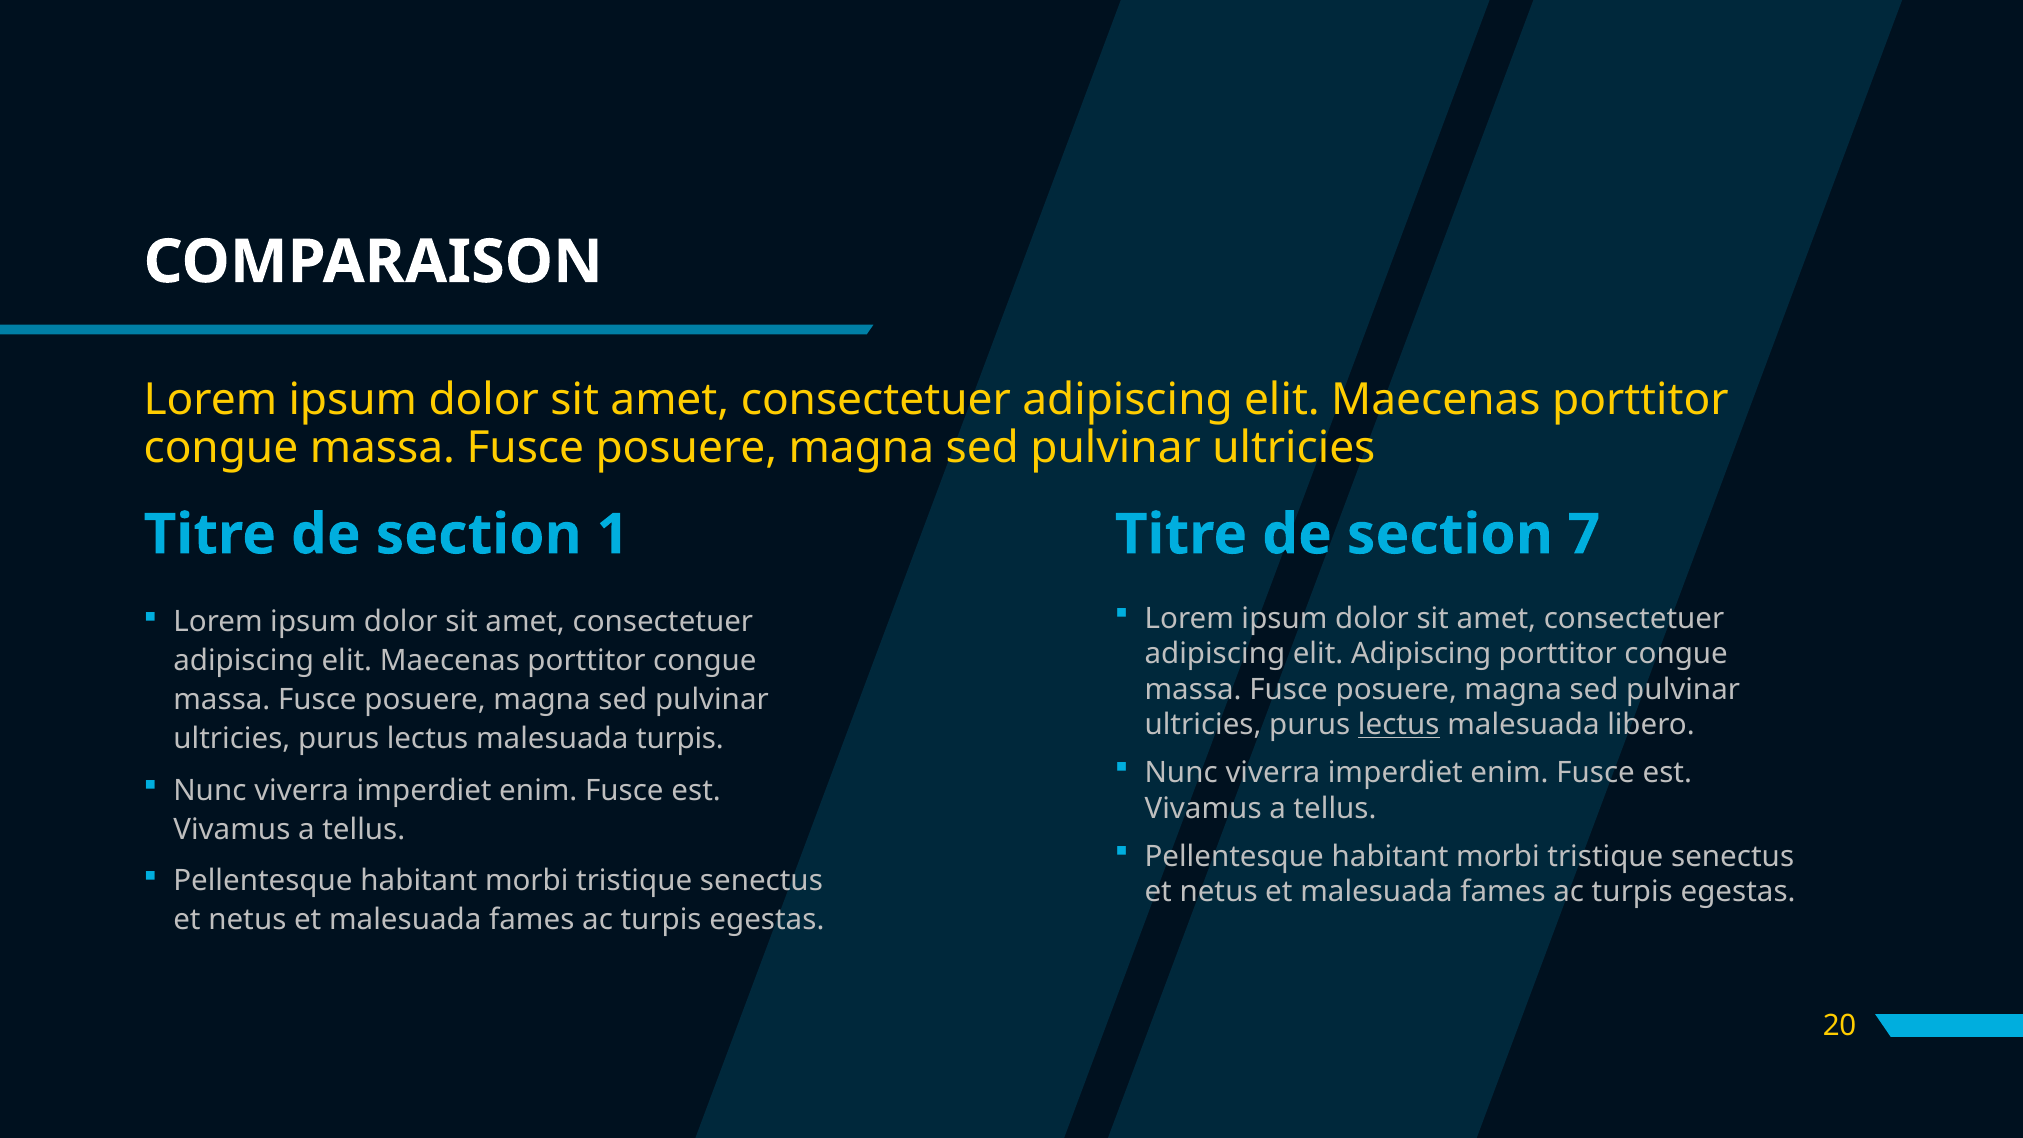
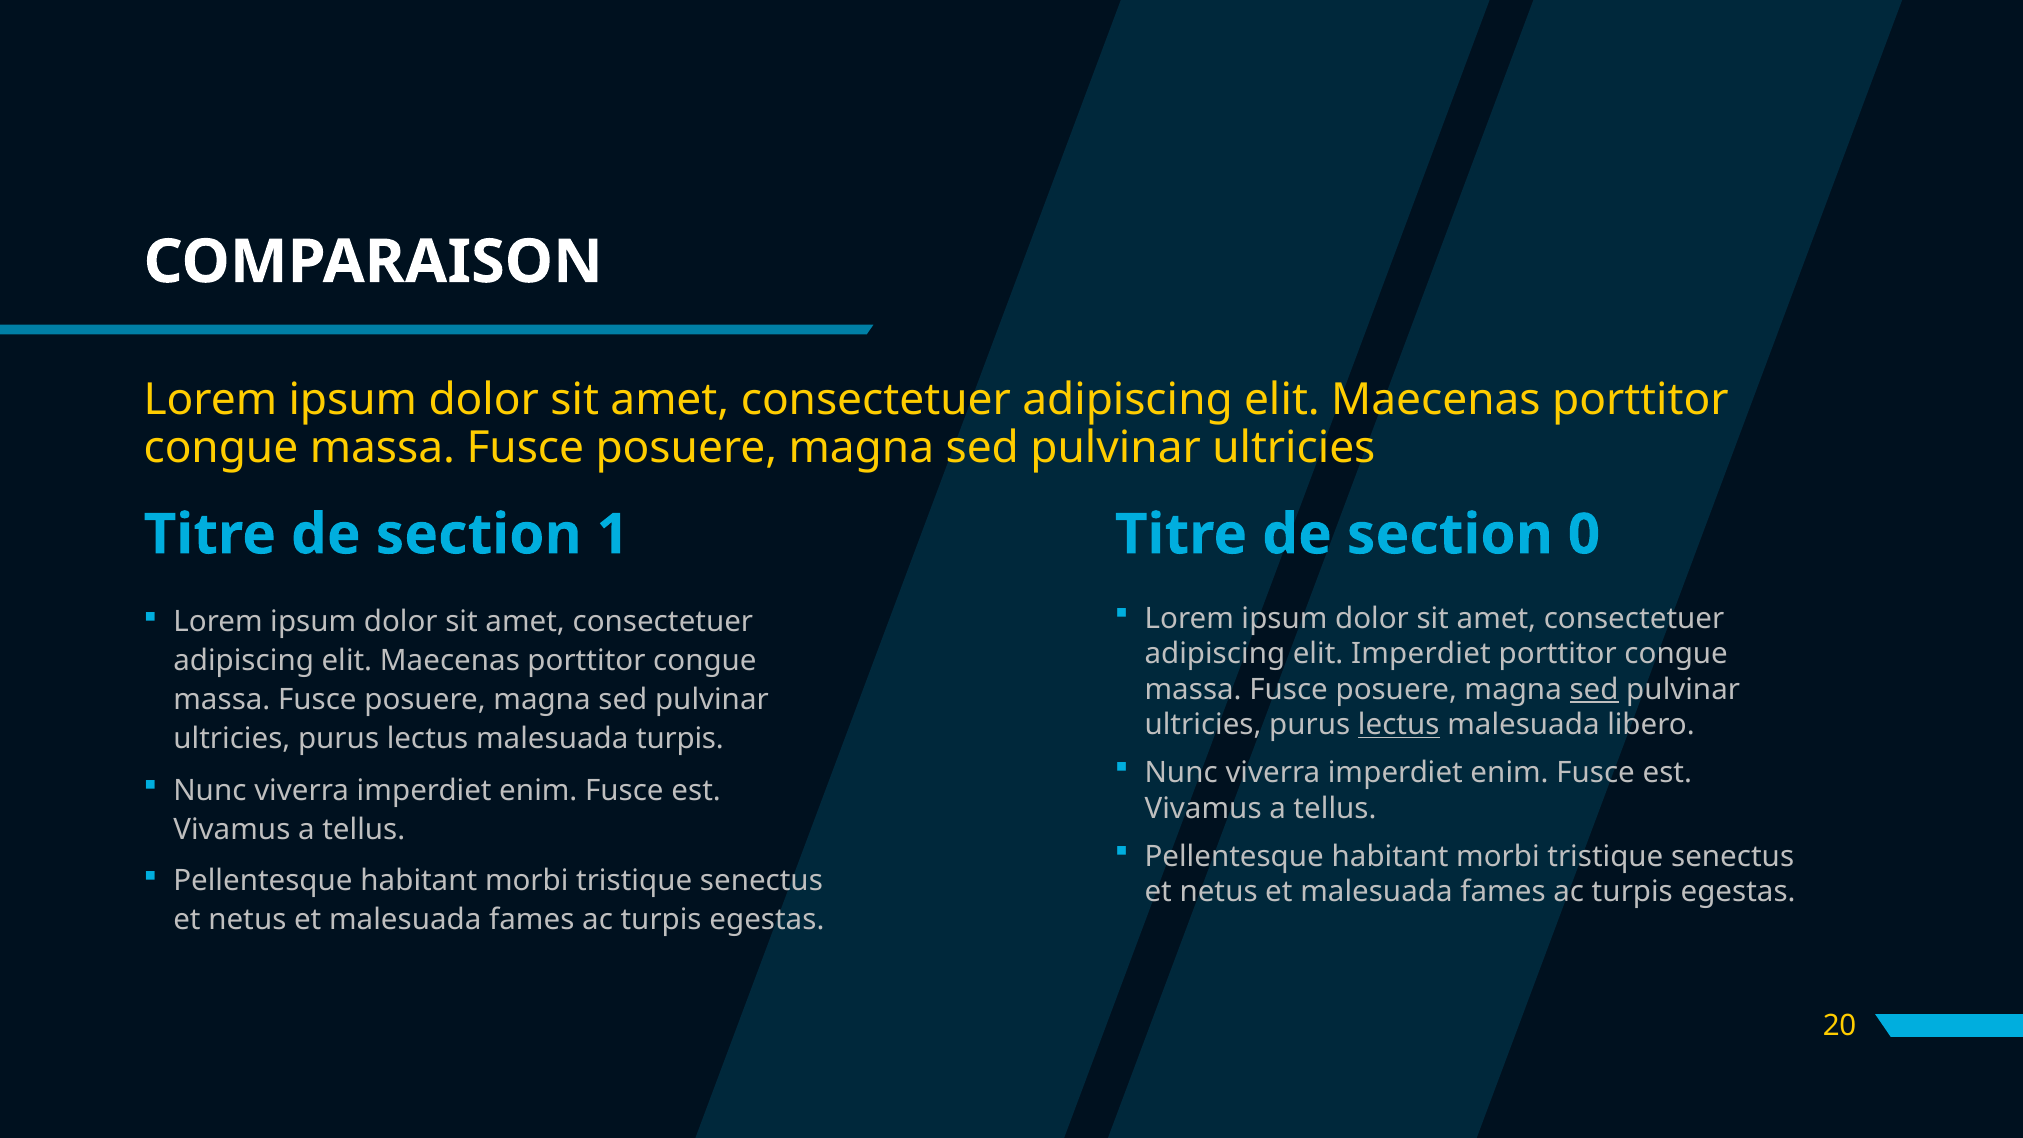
7: 7 -> 0
elit Adipiscing: Adipiscing -> Imperdiet
sed at (1594, 689) underline: none -> present
